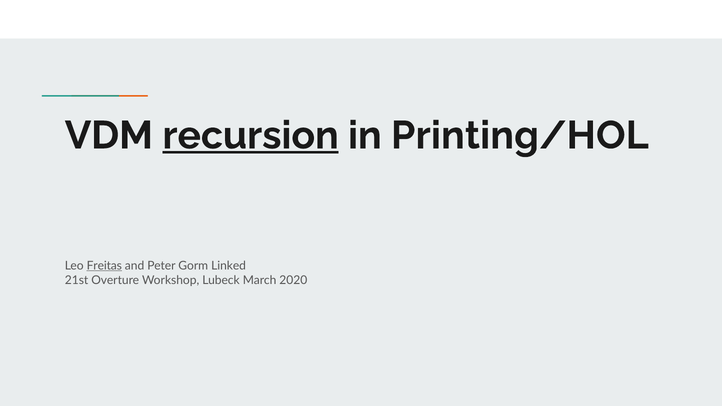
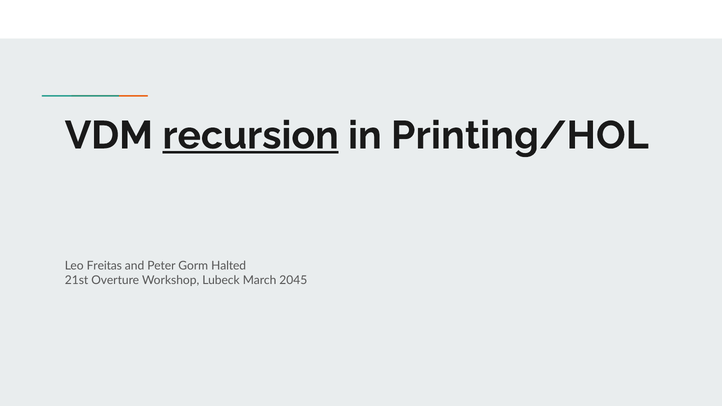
Freitas underline: present -> none
Linked: Linked -> Halted
2020: 2020 -> 2045
